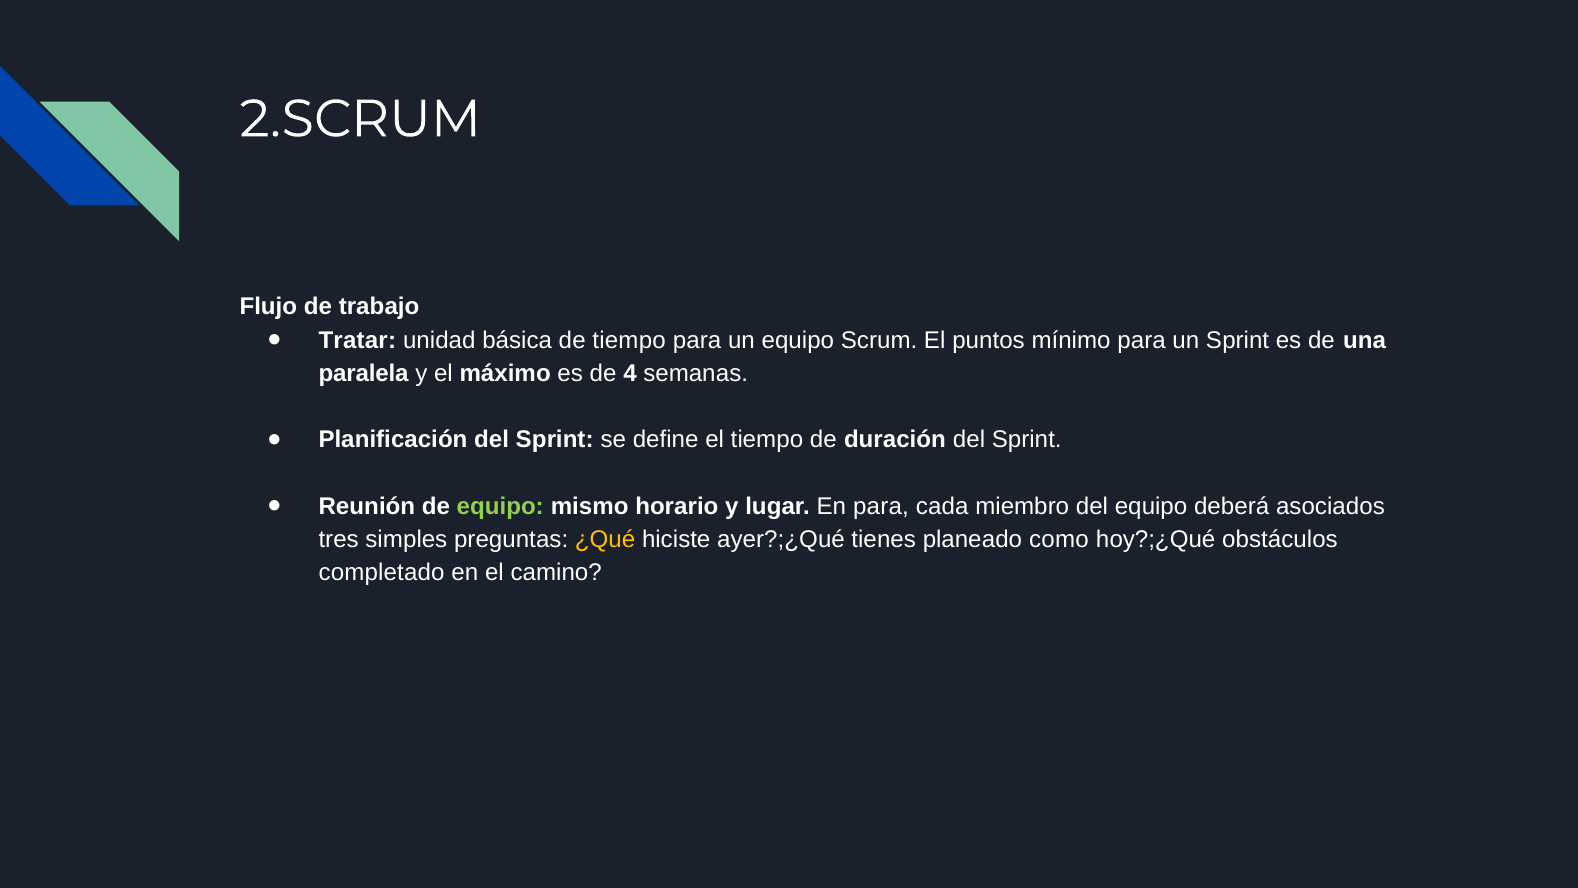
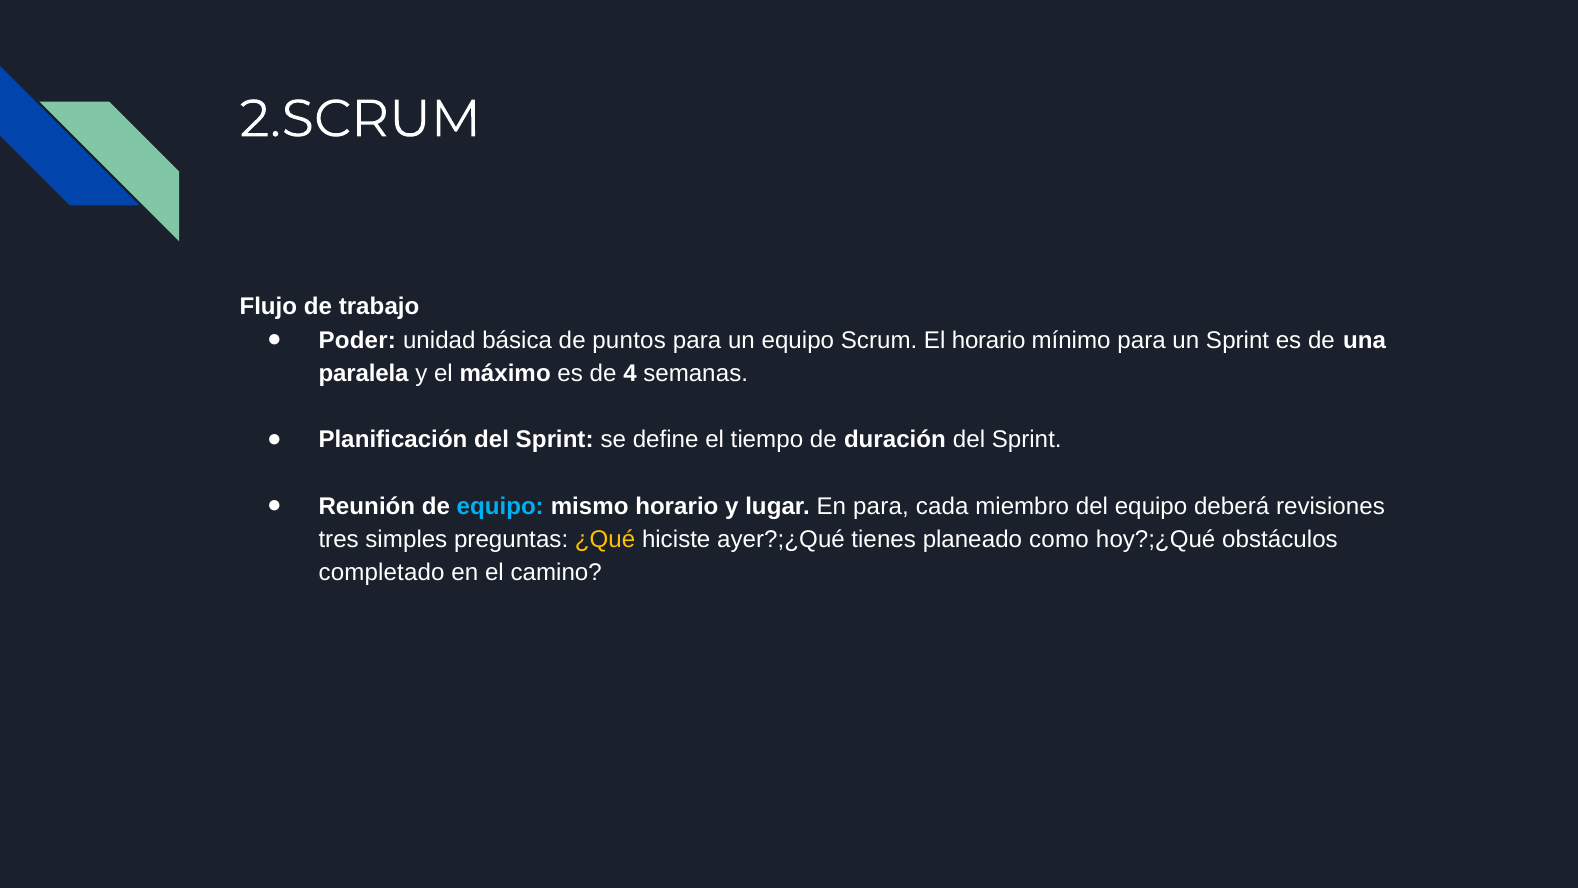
Tratar: Tratar -> Poder
de tiempo: tiempo -> puntos
El puntos: puntos -> horario
equipo at (500, 506) colour: light green -> light blue
asociados: asociados -> revisiones
